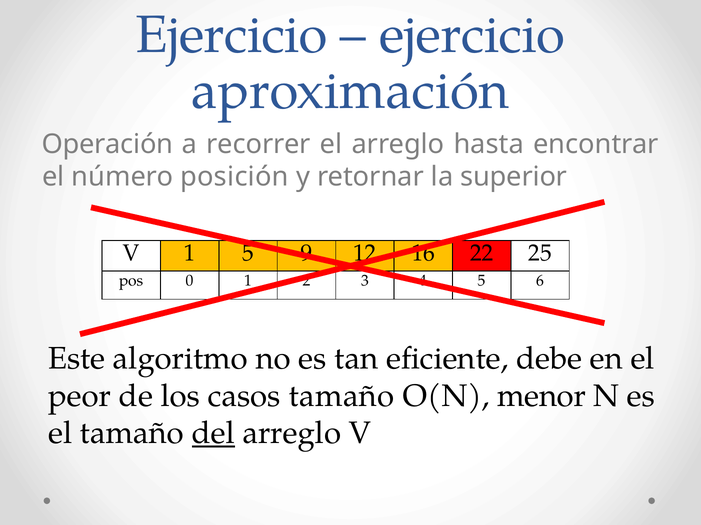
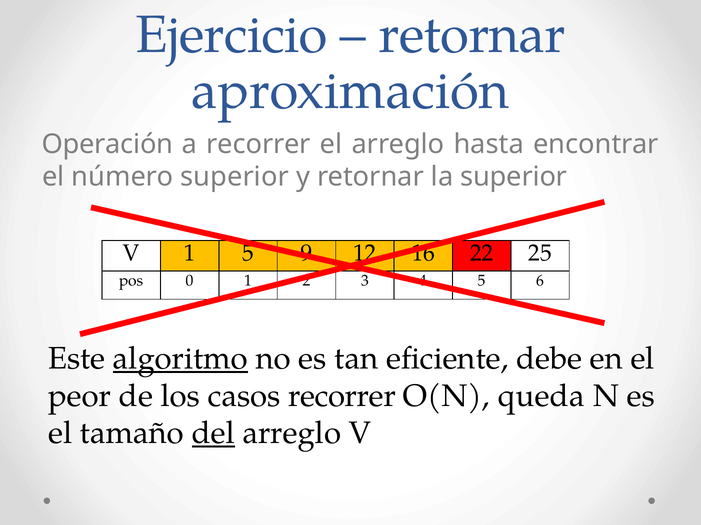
ejercicio at (472, 35): ejercicio -> retornar
número posición: posición -> superior
algoritmo underline: none -> present
casos tamaño: tamaño -> recorrer
menor: menor -> queda
